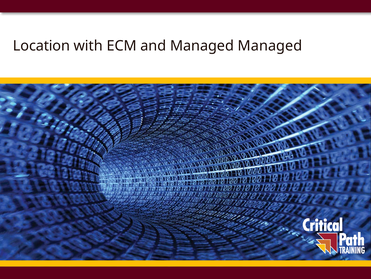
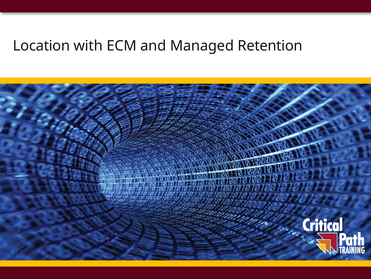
Managed Managed: Managed -> Retention
